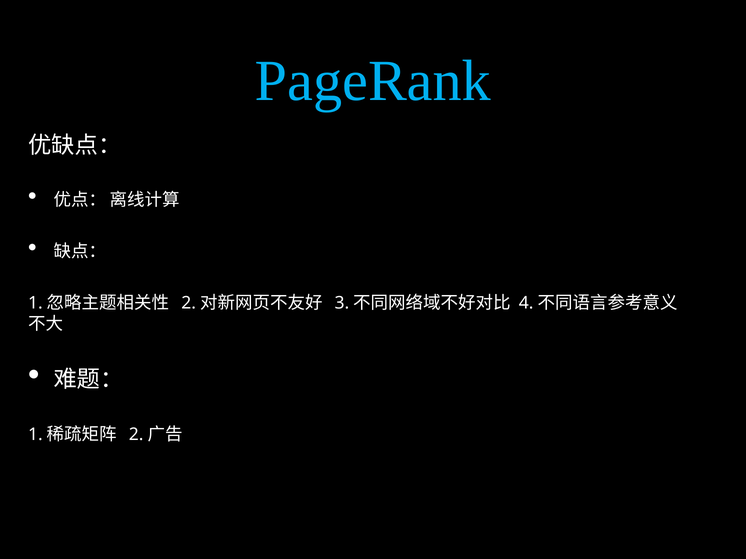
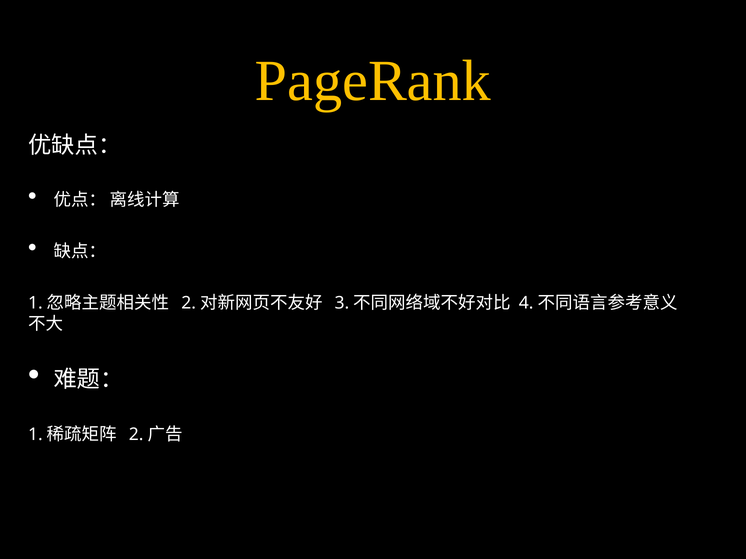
PageRank colour: light blue -> yellow
